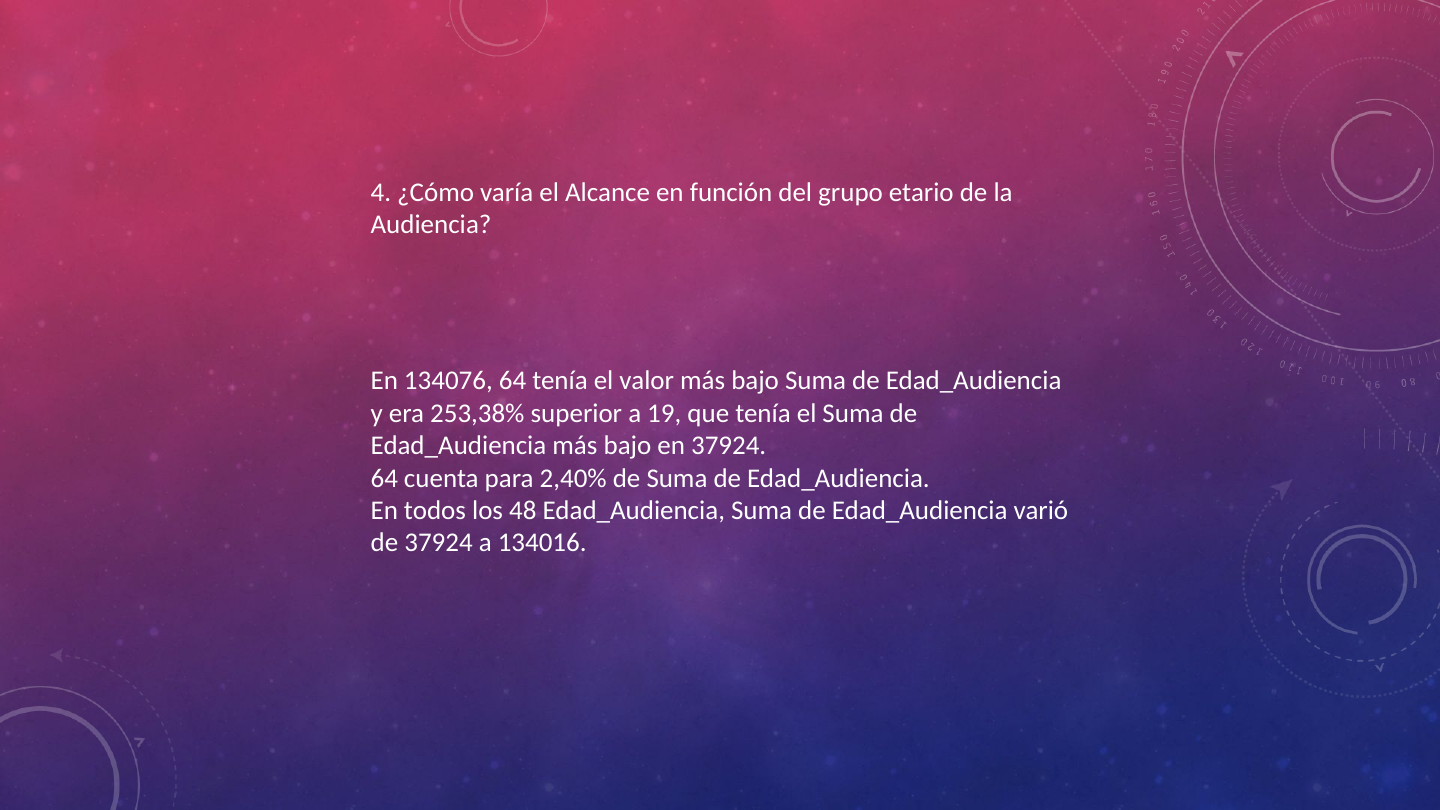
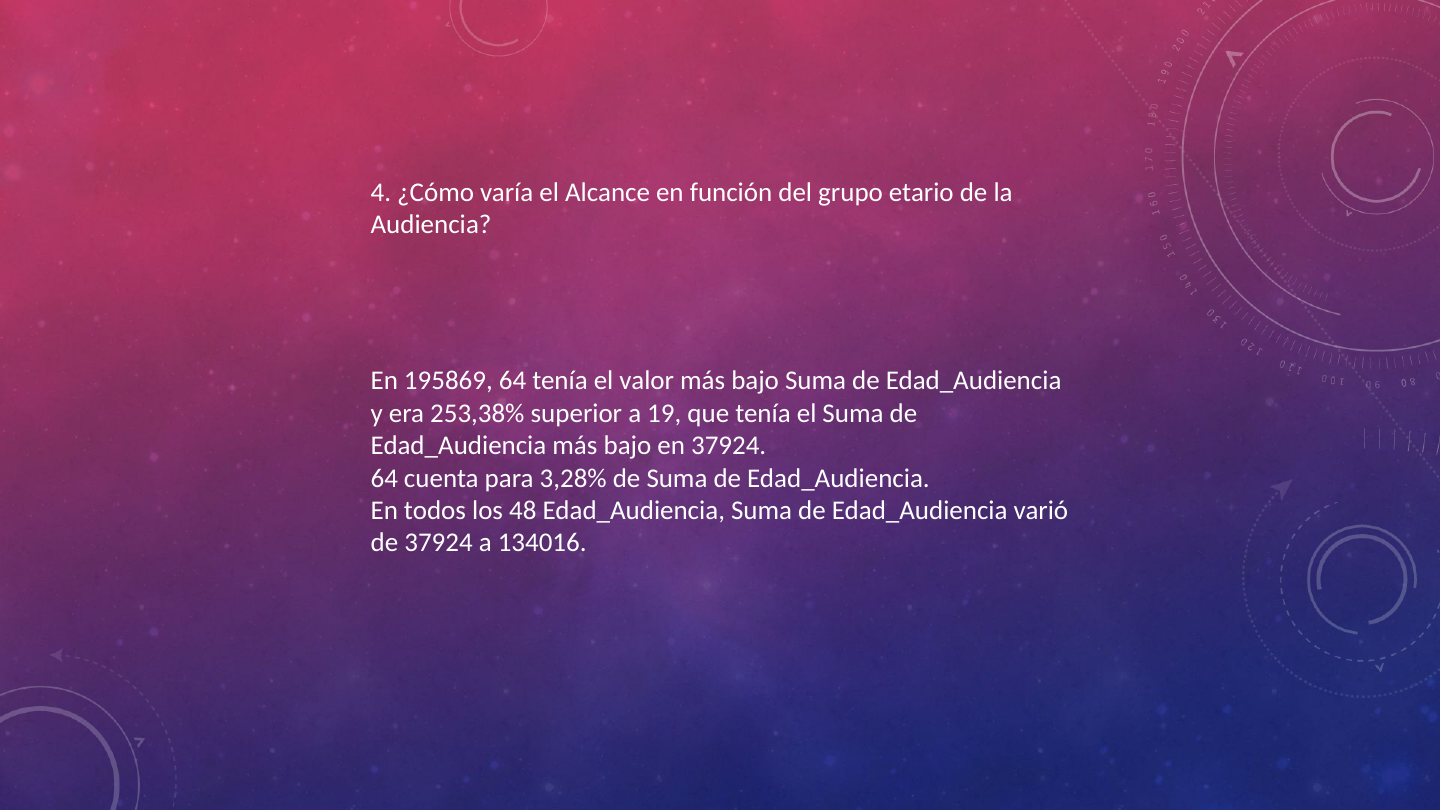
134076: 134076 -> 195869
2,40%: 2,40% -> 3,28%
